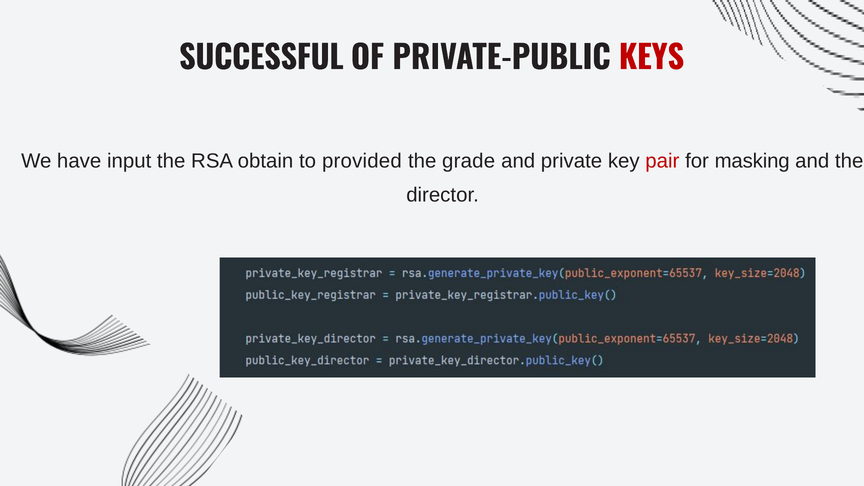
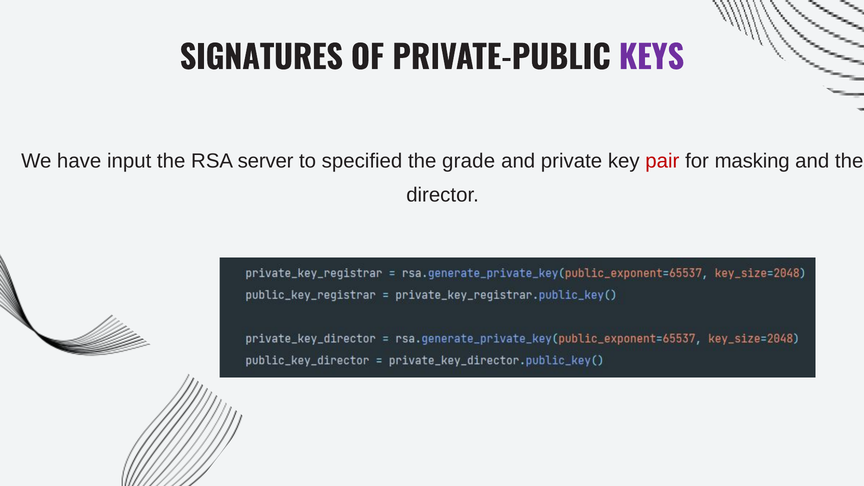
SUCCESSFUL: SUCCESSFUL -> SIGNATURES
KEYS colour: red -> purple
obtain: obtain -> server
provided: provided -> specified
